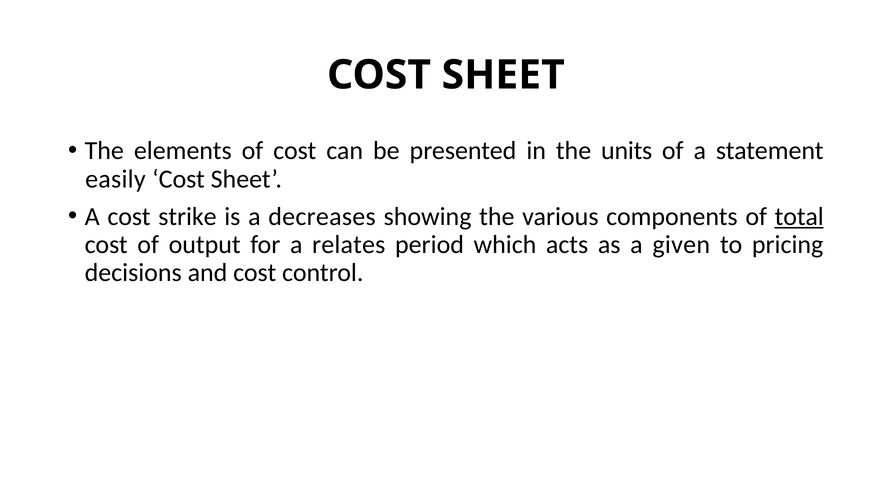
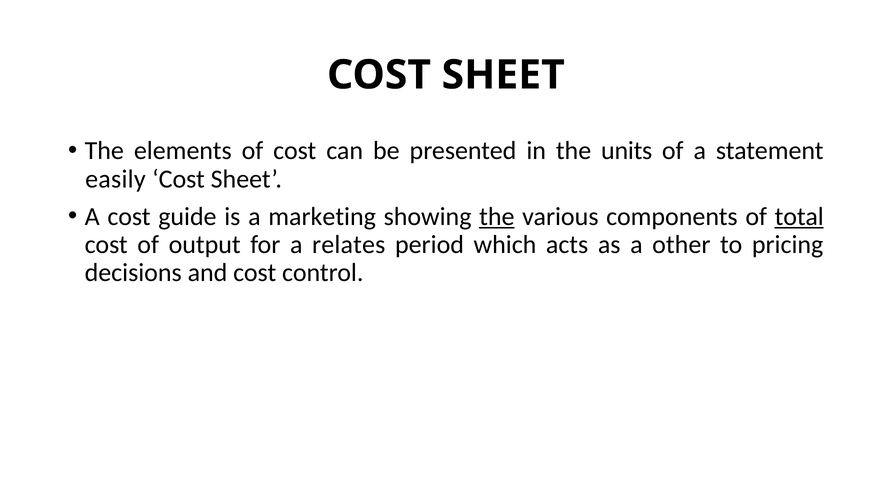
strike: strike -> guide
decreases: decreases -> marketing
the at (497, 216) underline: none -> present
given: given -> other
